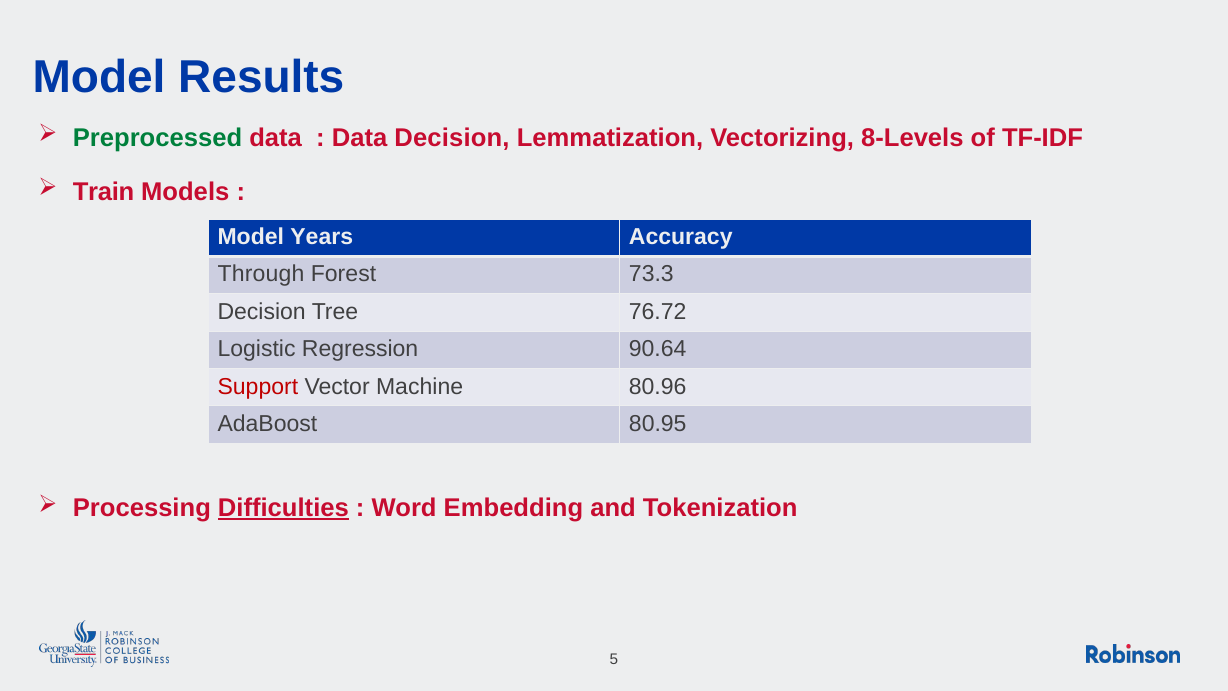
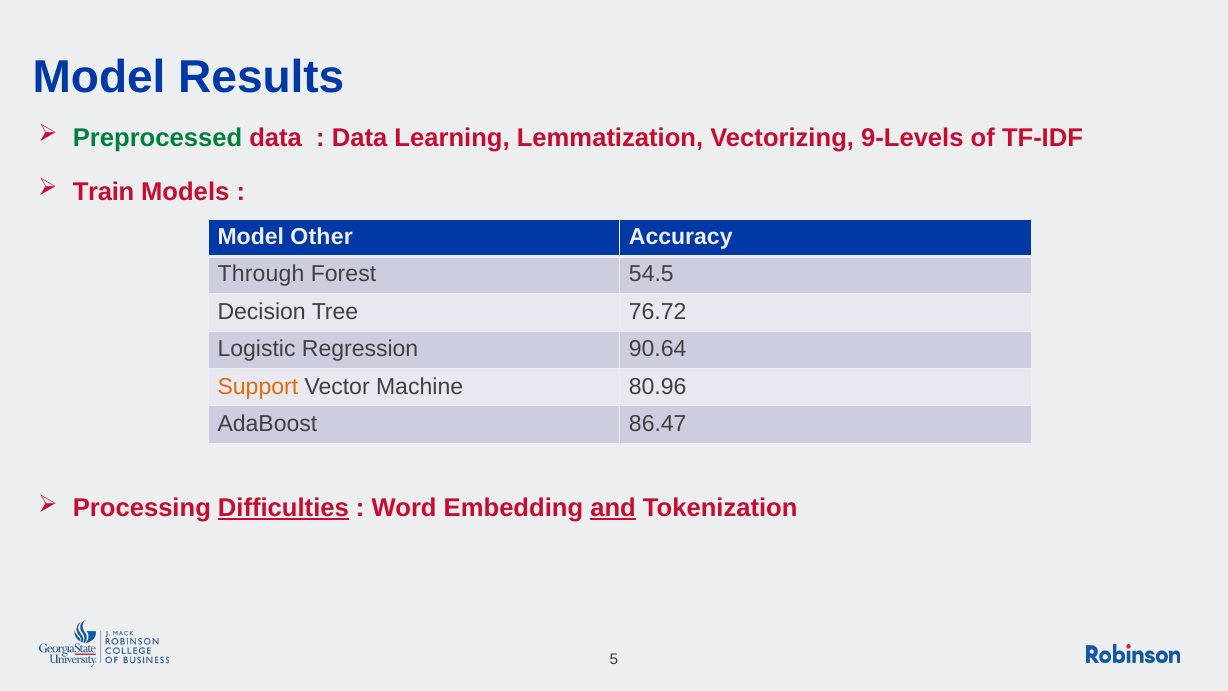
Data Decision: Decision -> Learning
8-Levels: 8-Levels -> 9-Levels
Years: Years -> Other
73.3: 73.3 -> 54.5
Support colour: red -> orange
80.95: 80.95 -> 86.47
and underline: none -> present
